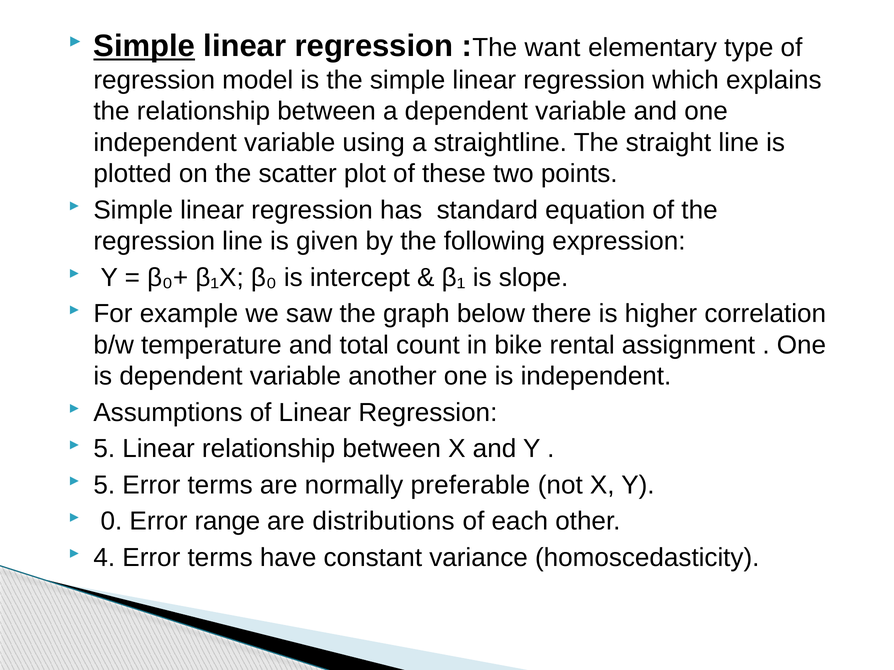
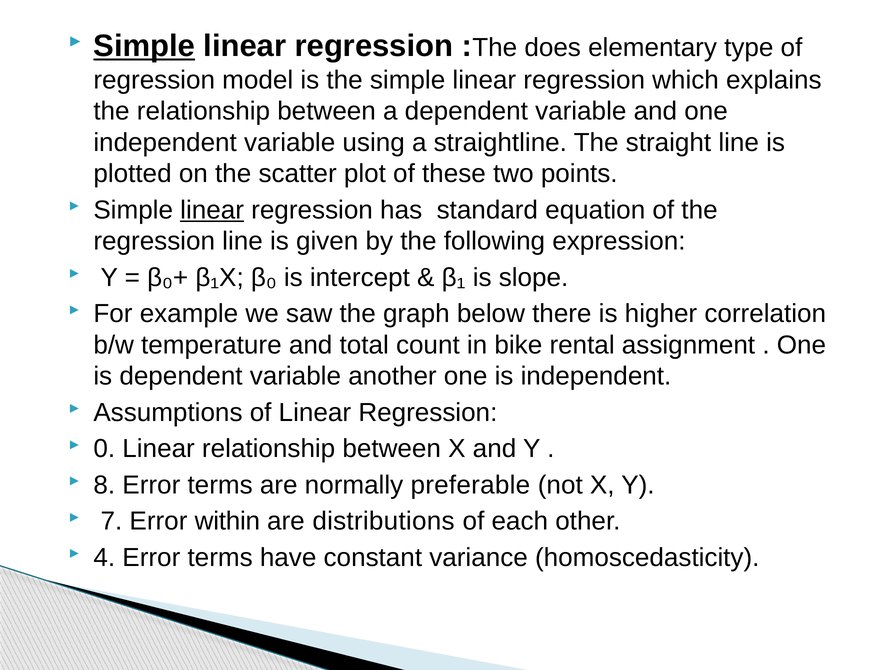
want: want -> does
linear at (212, 210) underline: none -> present
5 at (104, 449): 5 -> 0
5 at (104, 485): 5 -> 8
0: 0 -> 7
range: range -> within
